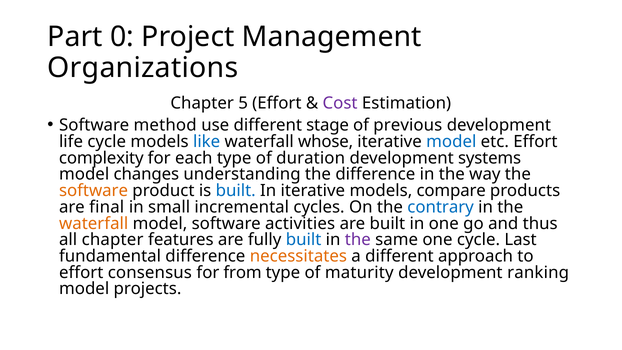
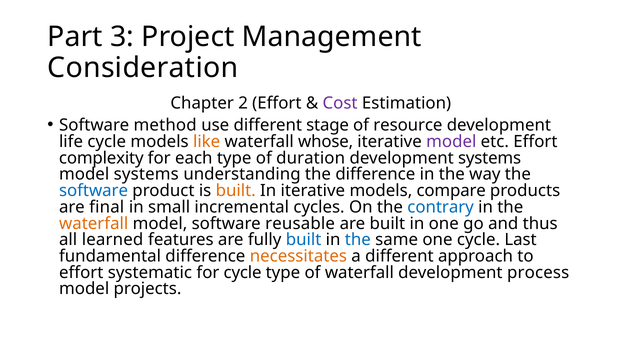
0: 0 -> 3
Organizations: Organizations -> Consideration
5: 5 -> 2
previous: previous -> resource
like colour: blue -> orange
model at (451, 142) colour: blue -> purple
model changes: changes -> systems
software at (94, 191) colour: orange -> blue
built at (236, 191) colour: blue -> orange
activities: activities -> reusable
all chapter: chapter -> learned
the at (358, 240) colour: purple -> blue
consensus: consensus -> systematic
for from: from -> cycle
of maturity: maturity -> waterfall
ranking: ranking -> process
